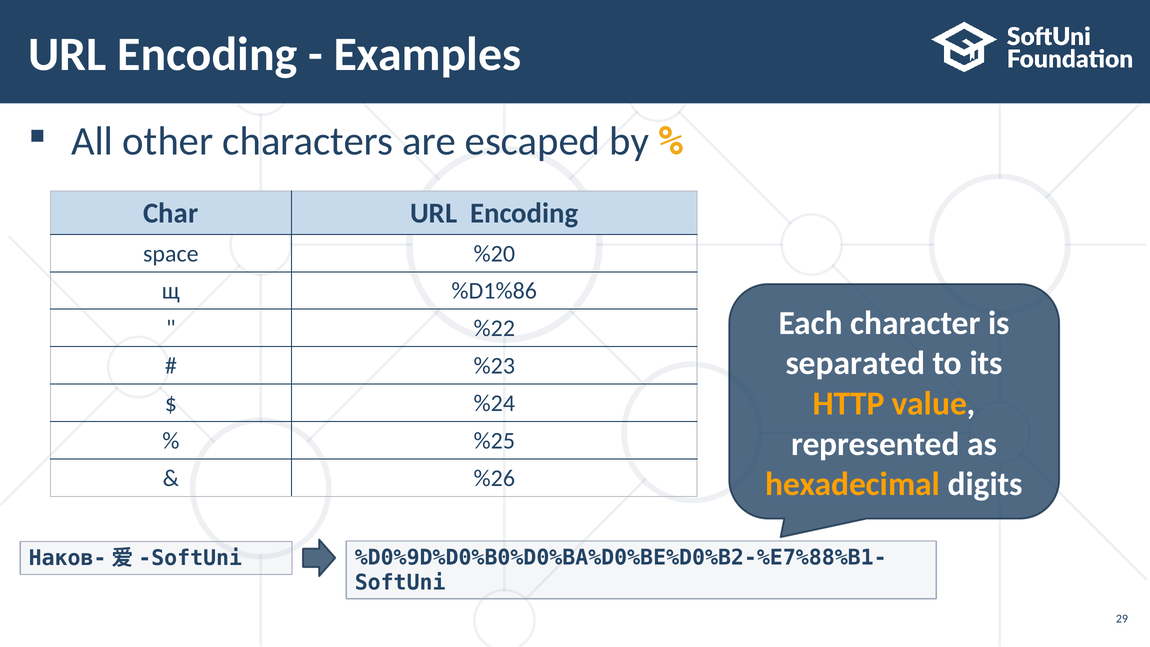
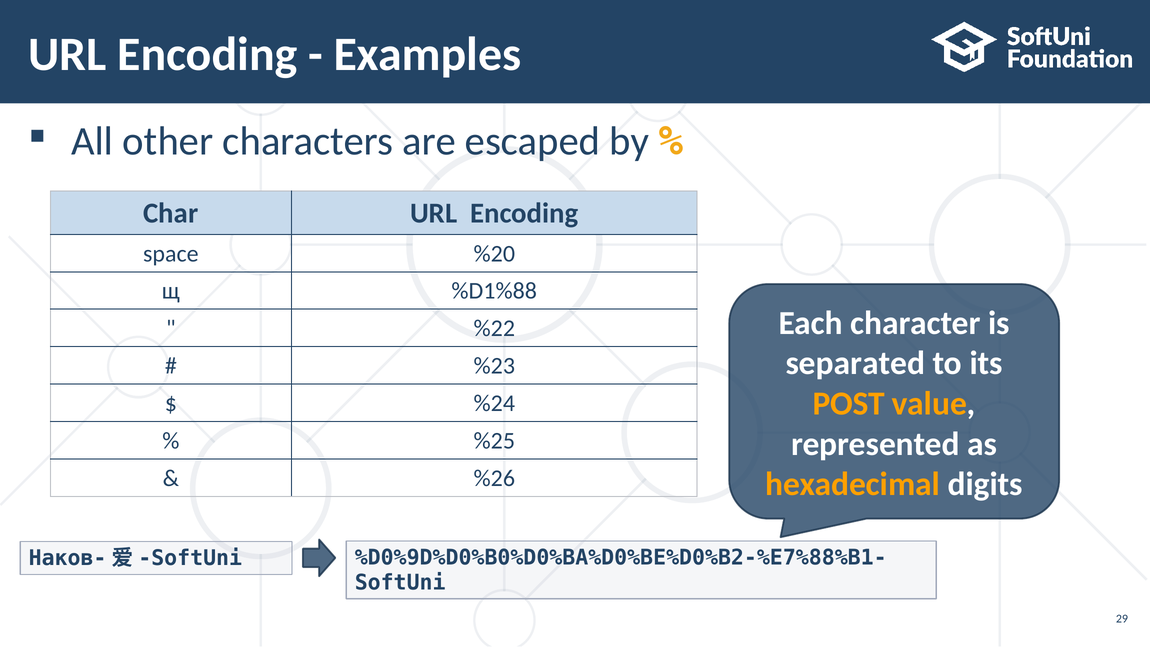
%D1%86: %D1%86 -> %D1%88
HTTP: HTTP -> POST
